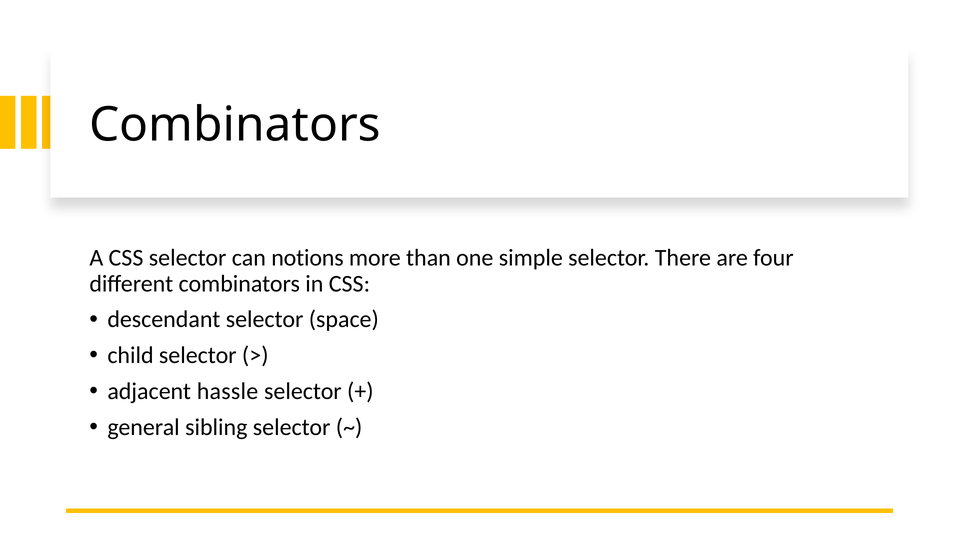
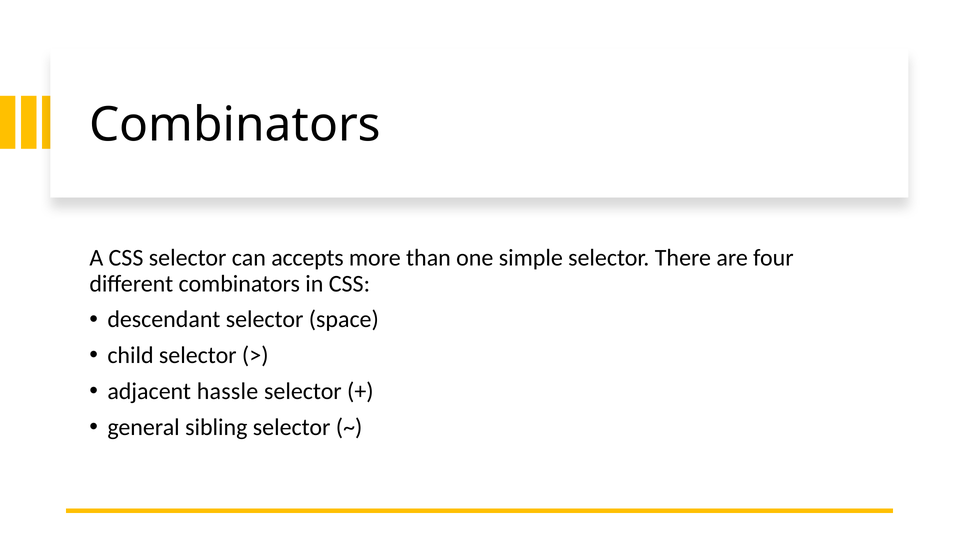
notions: notions -> accepts
